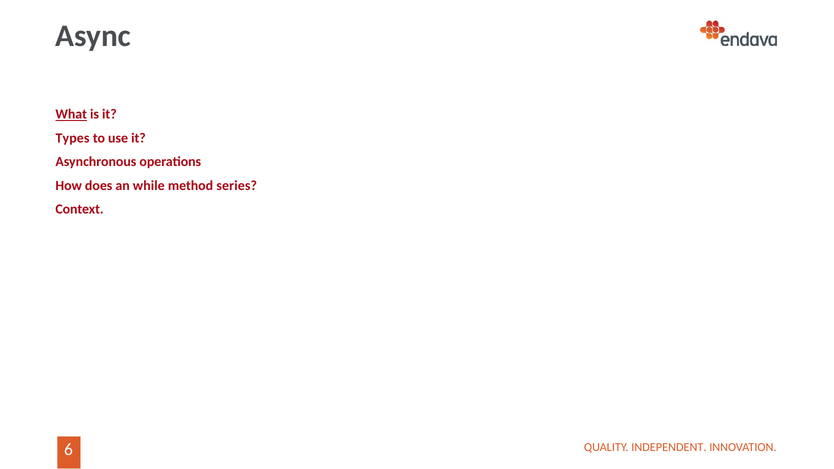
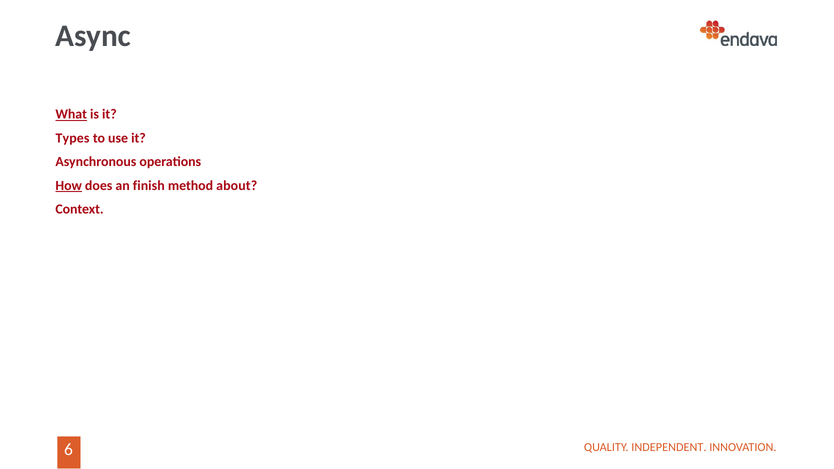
How underline: none -> present
while: while -> finish
series: series -> about
